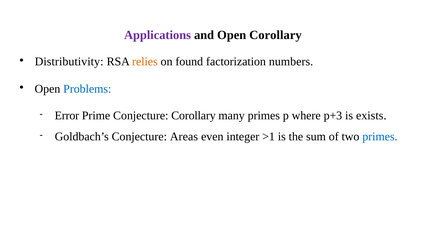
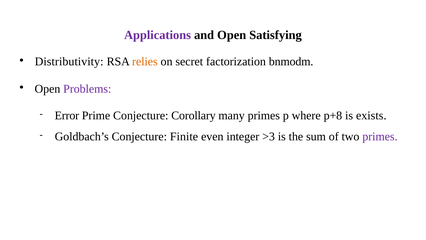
Open Corollary: Corollary -> Satisfying
found: found -> secret
numbers: numbers -> bnmodm
Problems colour: blue -> purple
p+3: p+3 -> p+8
Areas: Areas -> Finite
>1: >1 -> >3
primes at (380, 137) colour: blue -> purple
